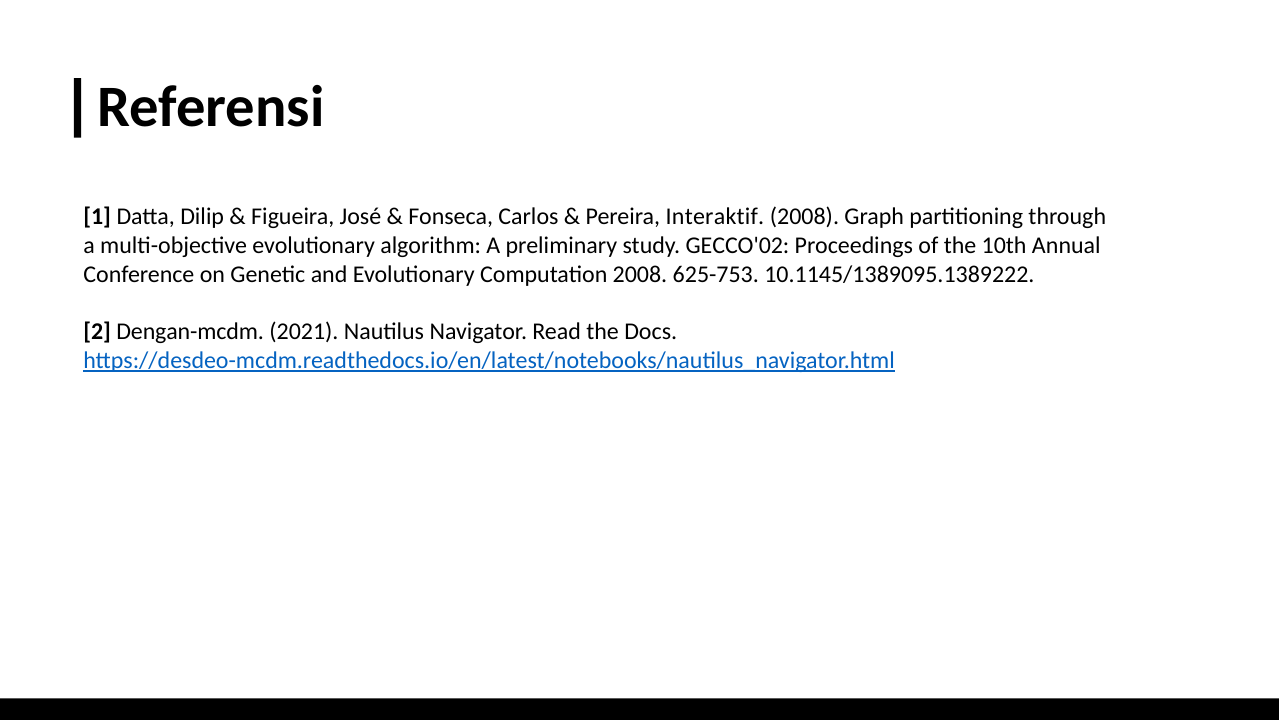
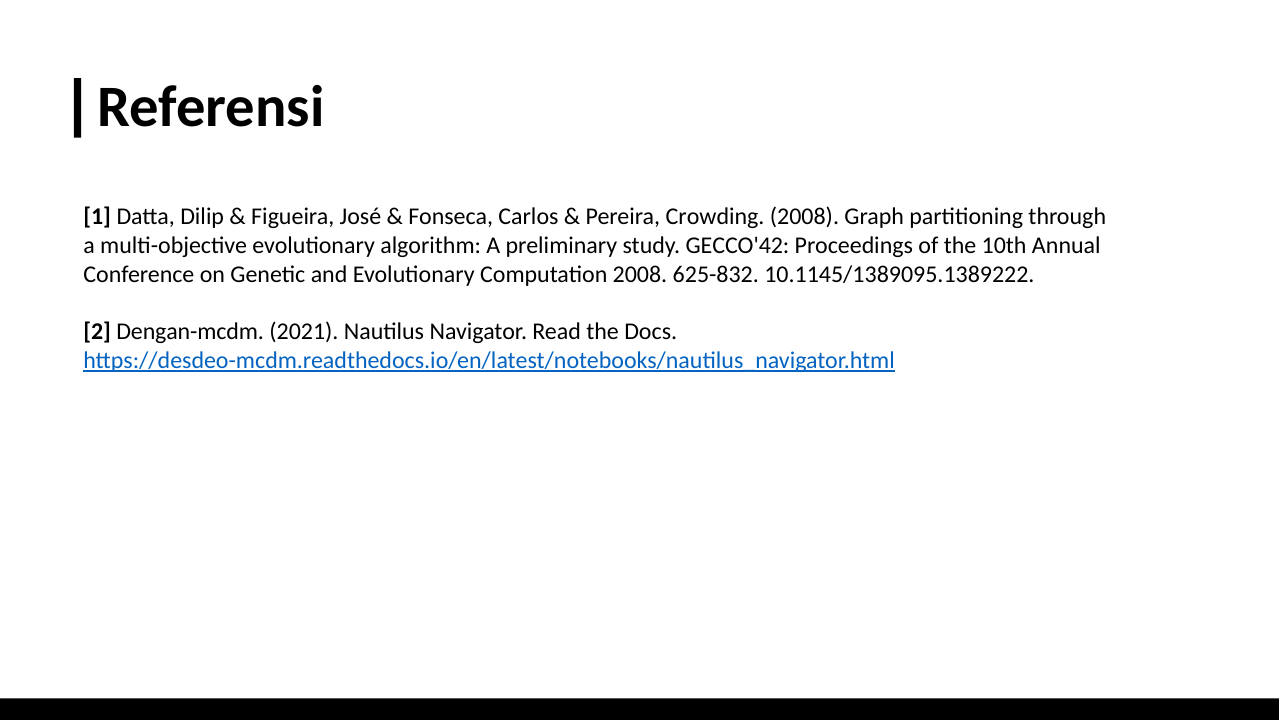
Interaktif: Interaktif -> Crowding
GECCO'02: GECCO'02 -> GECCO'42
625-753: 625-753 -> 625-832
